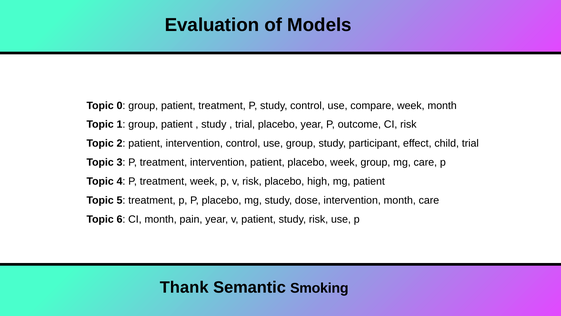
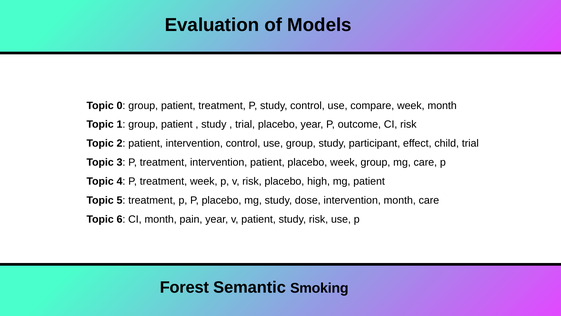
Thank: Thank -> Forest
